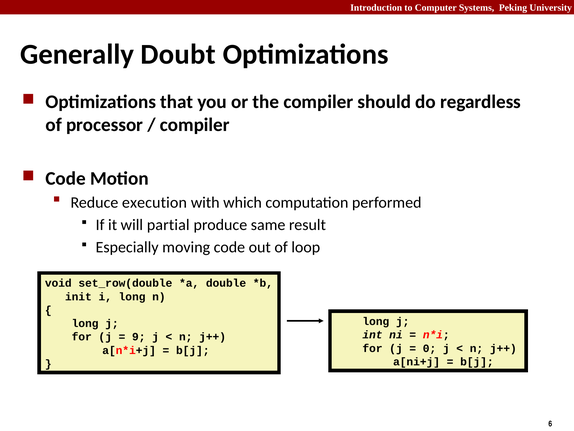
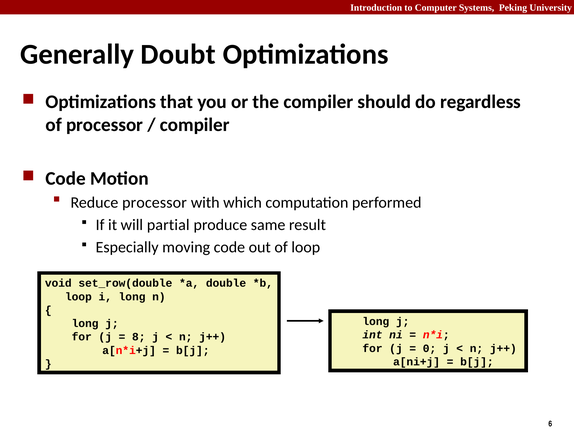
Reduce execution: execution -> processor
init at (78, 296): init -> loop
9: 9 -> 8
